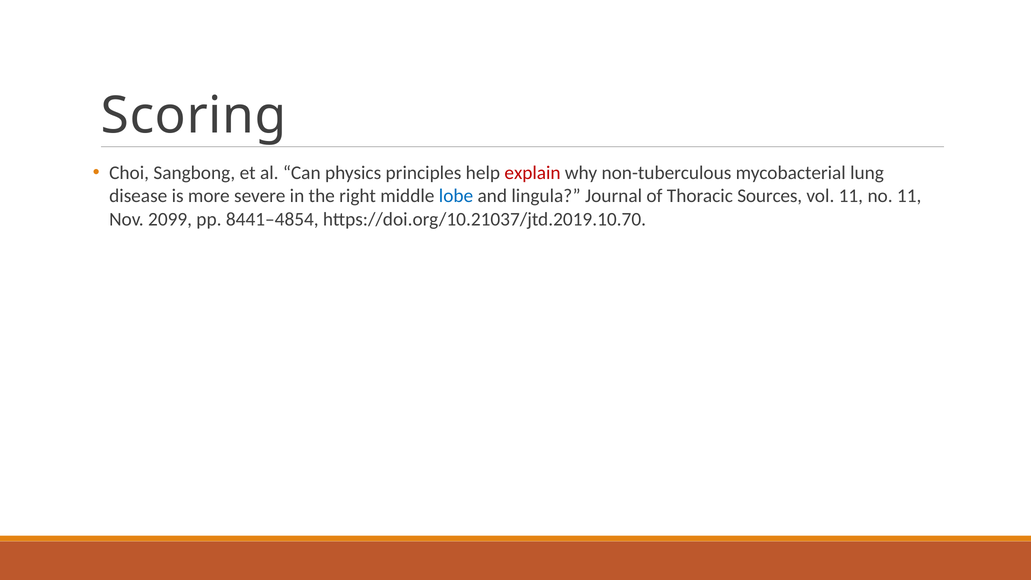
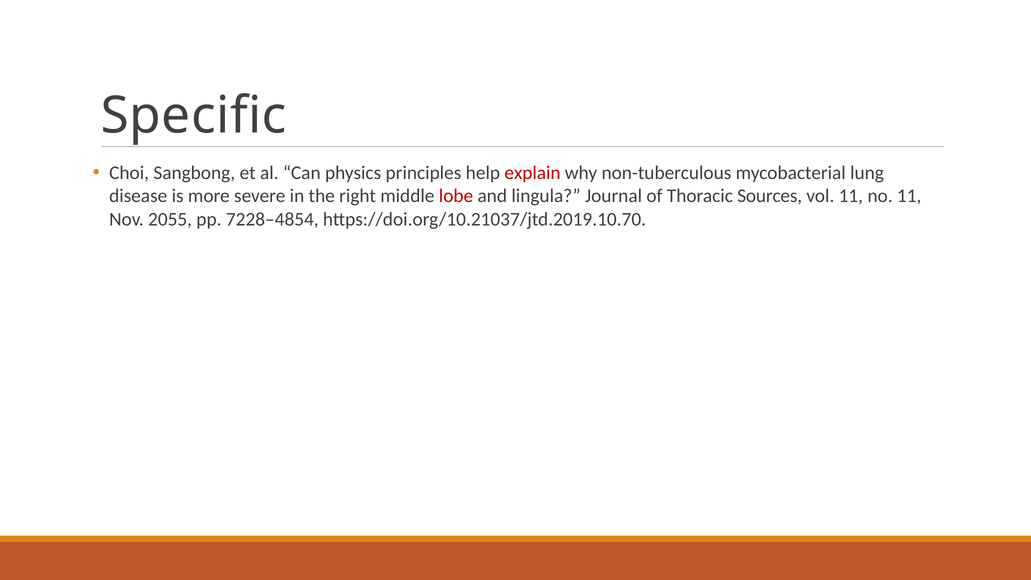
Scoring: Scoring -> Specific
lobe colour: blue -> red
2099: 2099 -> 2055
8441–4854: 8441–4854 -> 7228–4854
